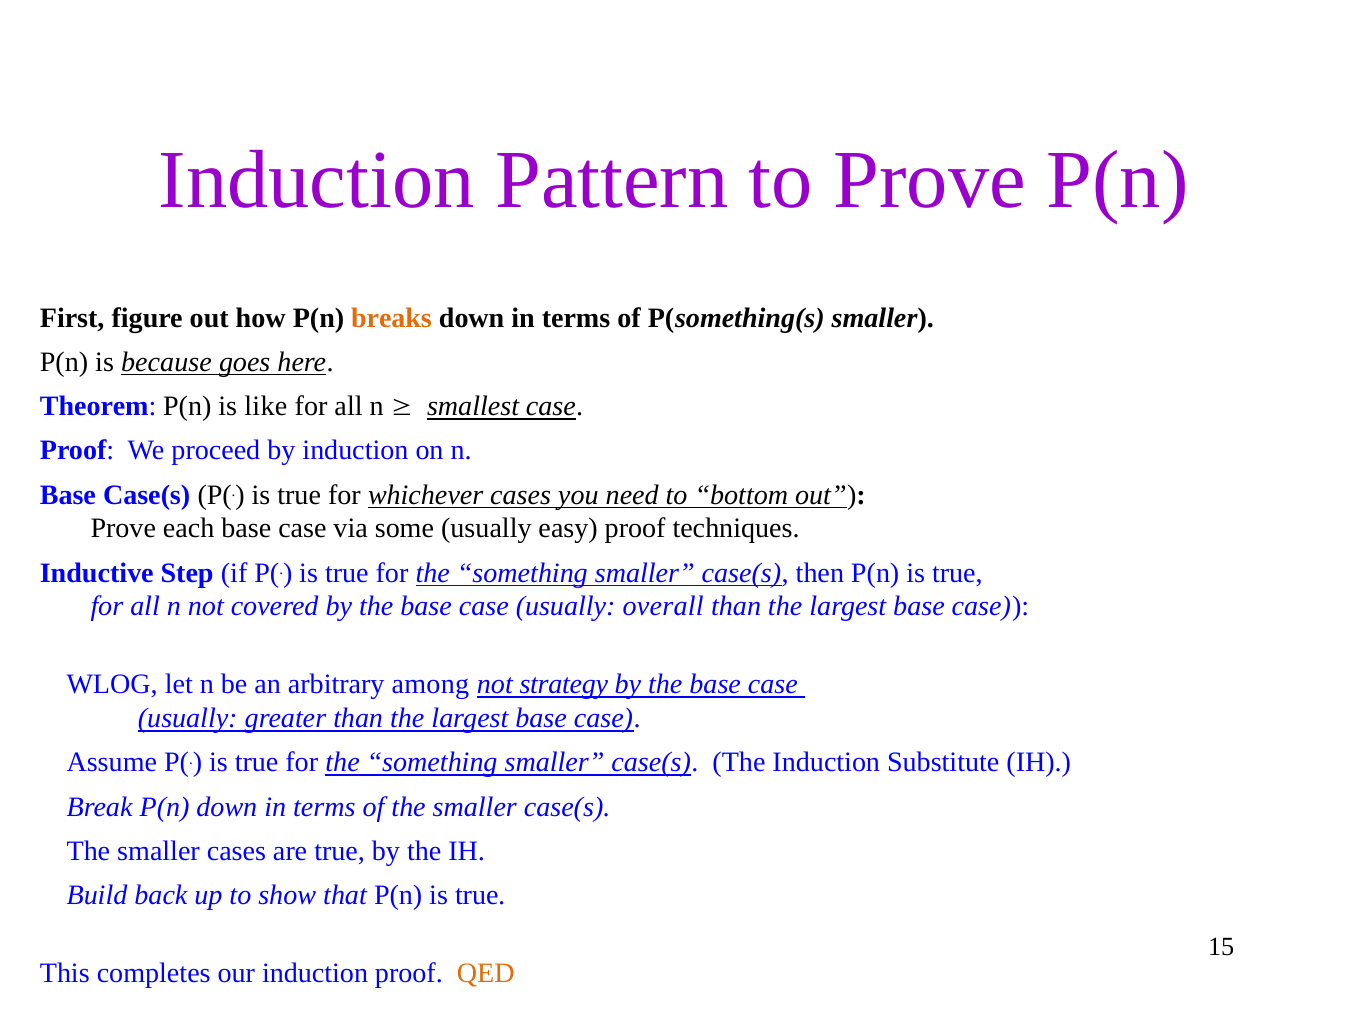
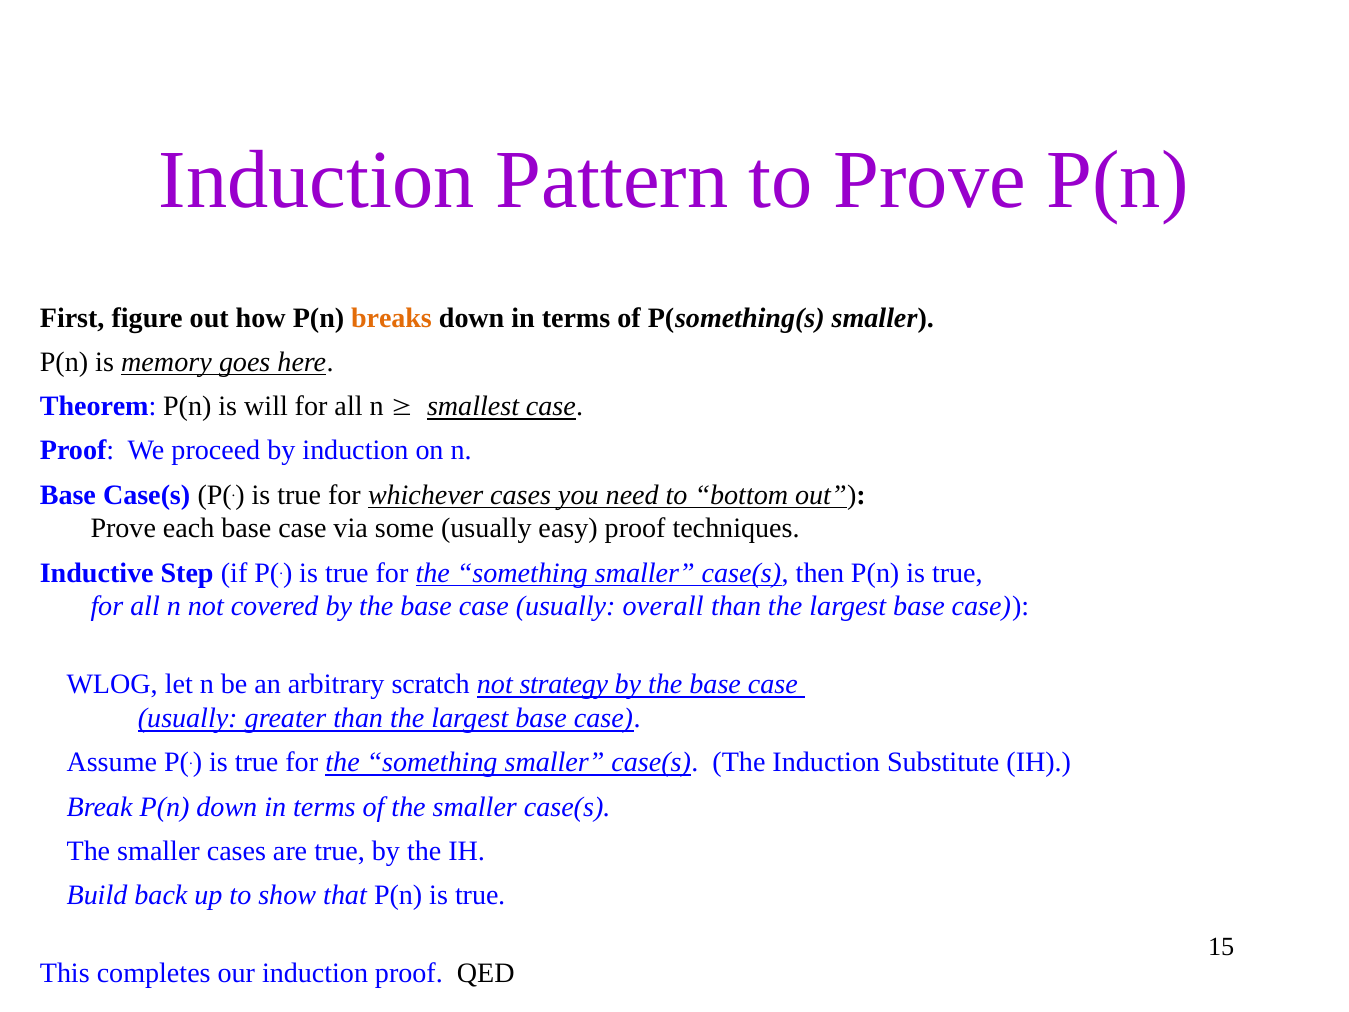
because: because -> memory
like: like -> will
among: among -> scratch
QED colour: orange -> black
